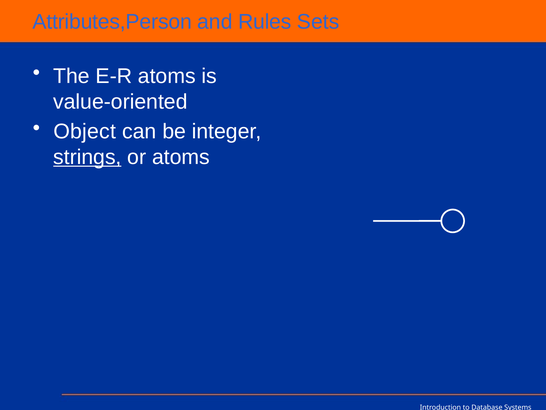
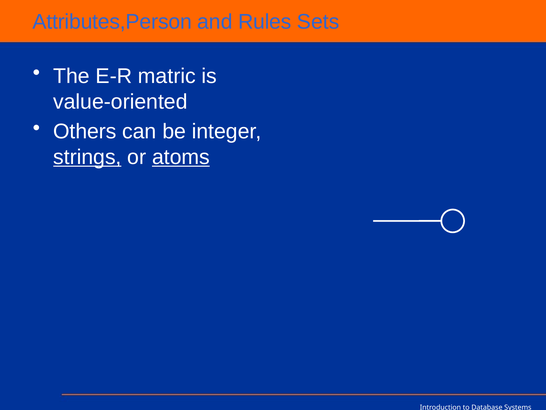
E-R atoms: atoms -> matric
Object: Object -> Others
atoms at (181, 157) underline: none -> present
